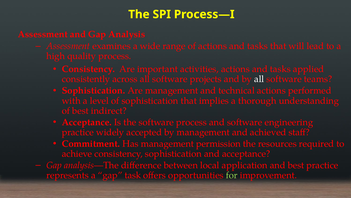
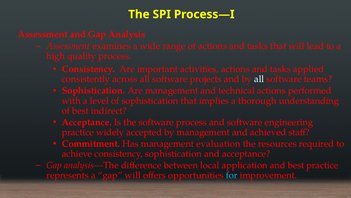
permission: permission -> evaluation
gap task: task -> will
for colour: light green -> light blue
